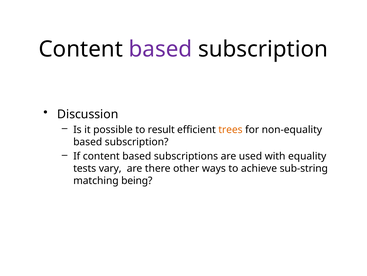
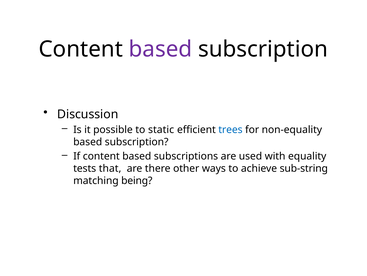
result: result -> static
trees colour: orange -> blue
vary: vary -> that
